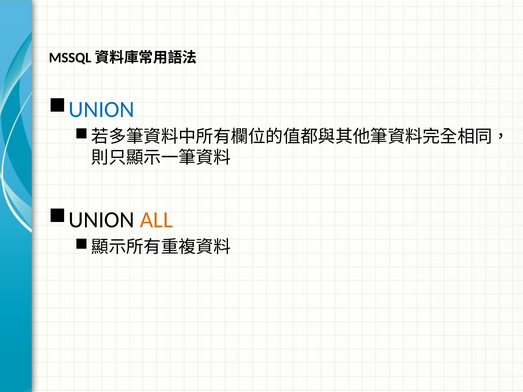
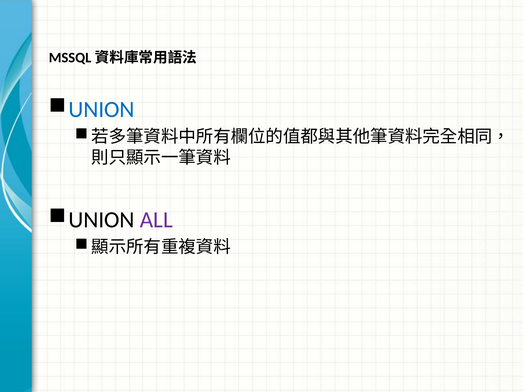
ALL colour: orange -> purple
